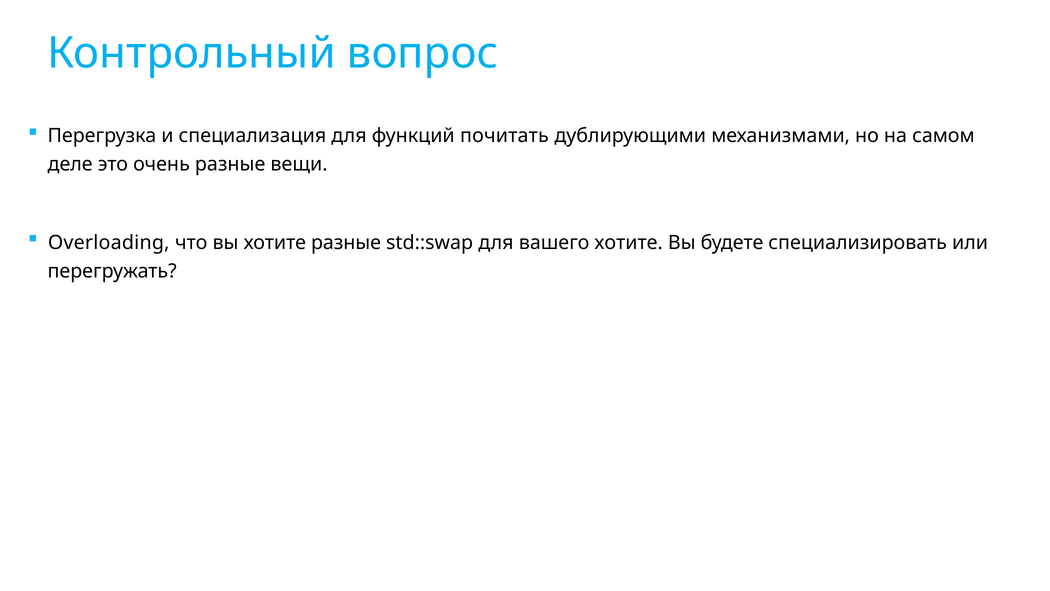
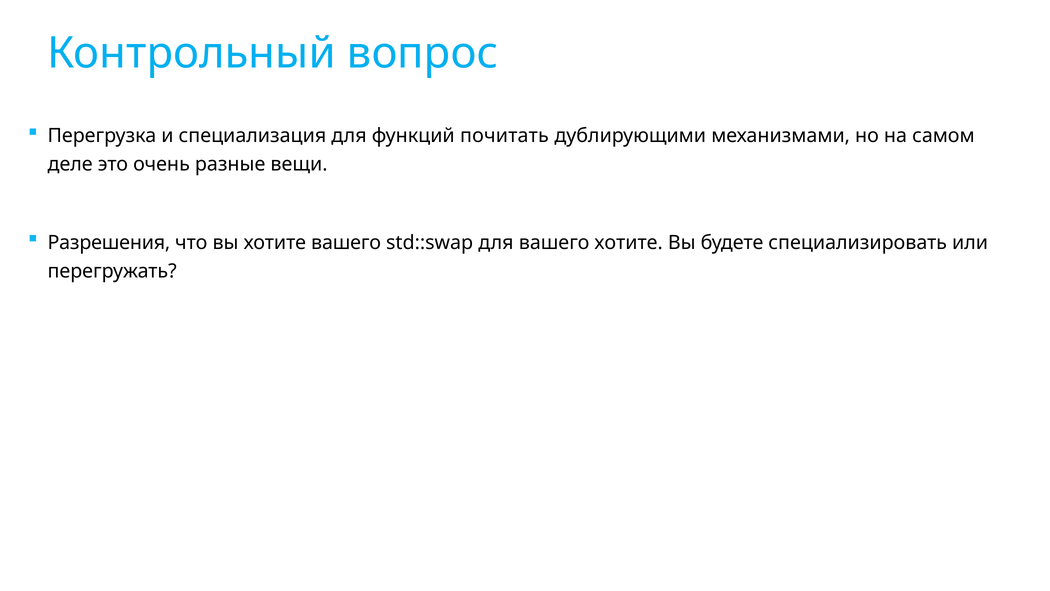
Overloading: Overloading -> Разрешения
хотите разные: разные -> вашего
